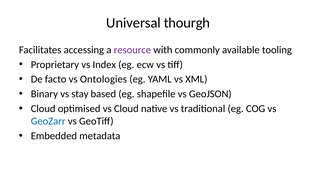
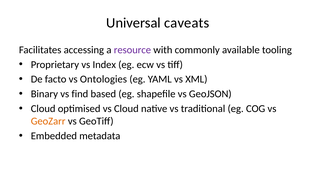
thourgh: thourgh -> caveats
stay: stay -> find
GeoZarr colour: blue -> orange
